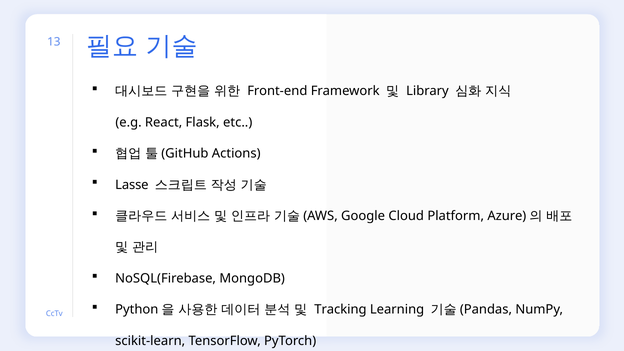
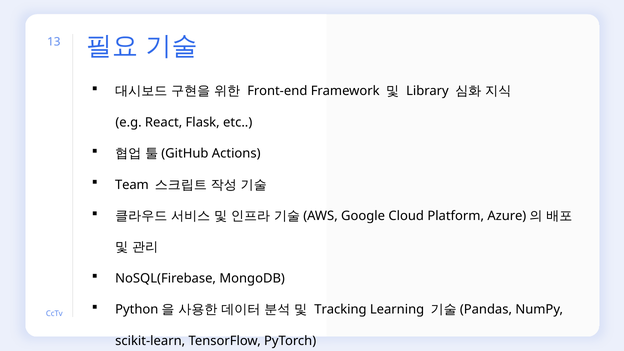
Lasse: Lasse -> Team
